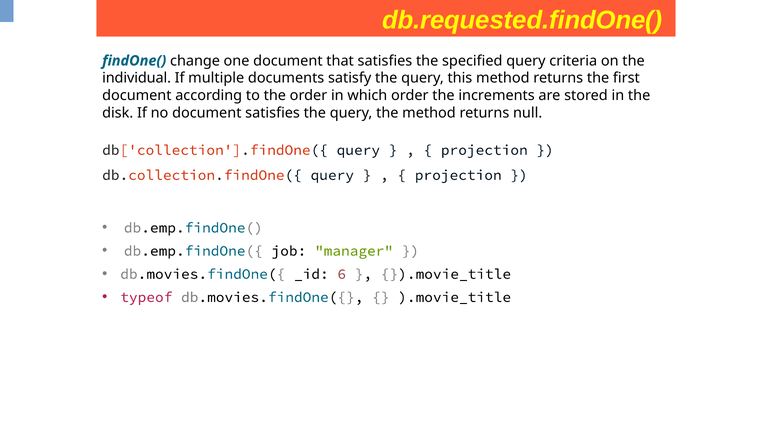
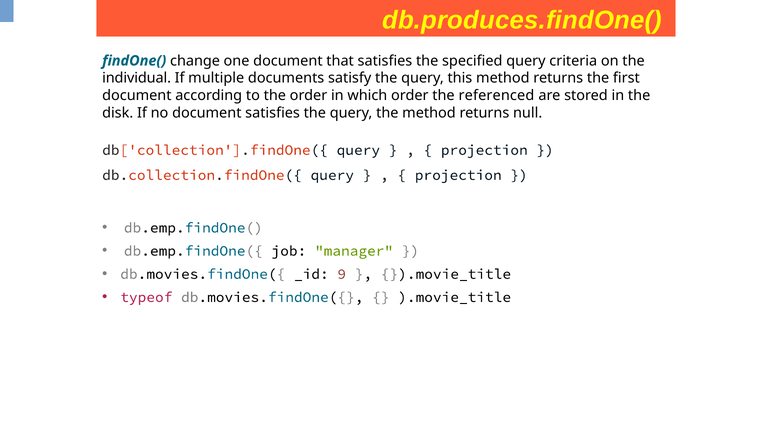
db.requested.findOne(: db.requested.findOne( -> db.produces.findOne(
increments: increments -> referenced
6: 6 -> 9
